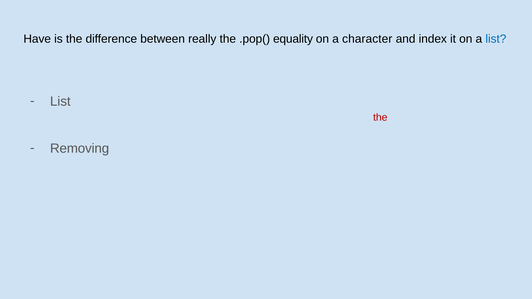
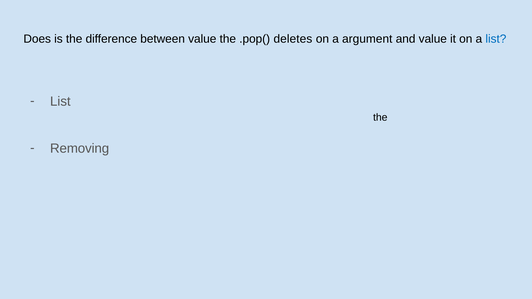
Have: Have -> Does
between really: really -> value
equality: equality -> deletes
a character: character -> argument
and index: index -> value
the at (380, 117) colour: red -> black
